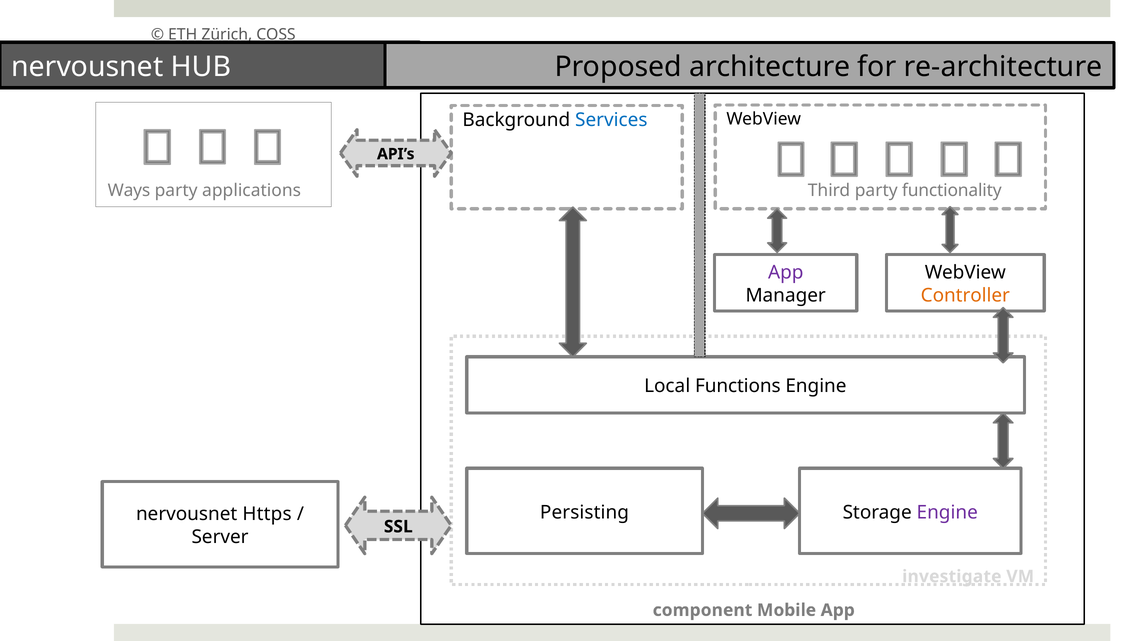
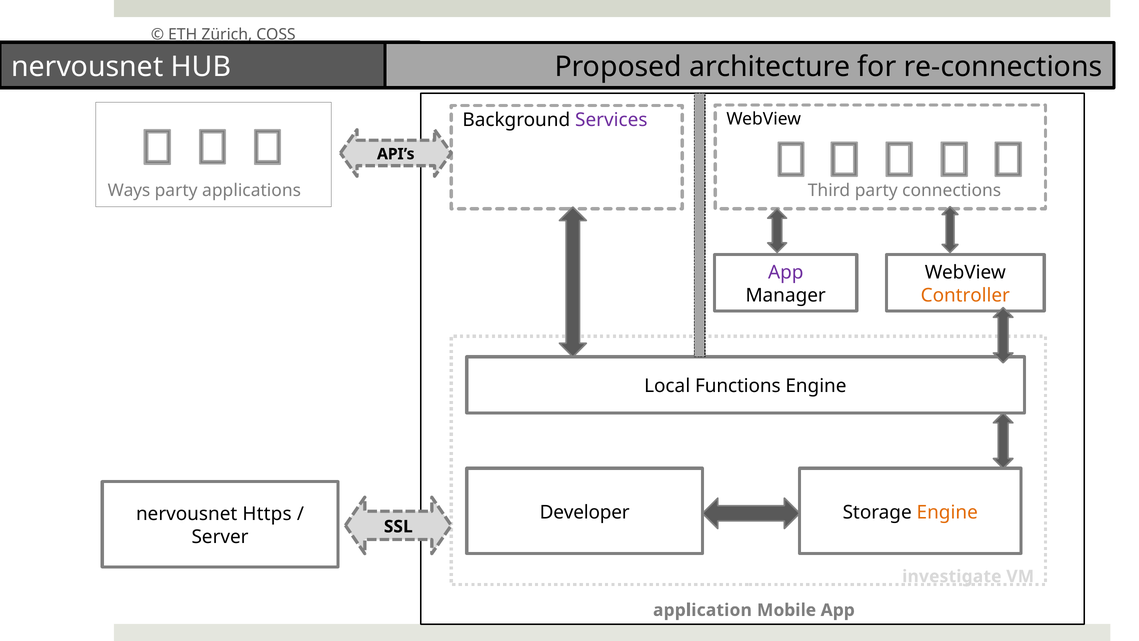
re-architecture: re-architecture -> re-connections
Services colour: blue -> purple
functionality: functionality -> connections
Persisting: Persisting -> Developer
Engine at (947, 512) colour: purple -> orange
component: component -> application
